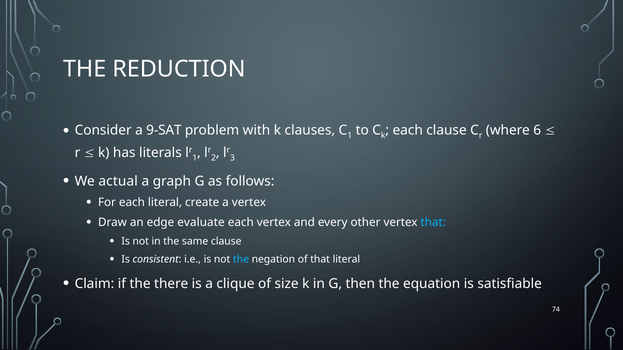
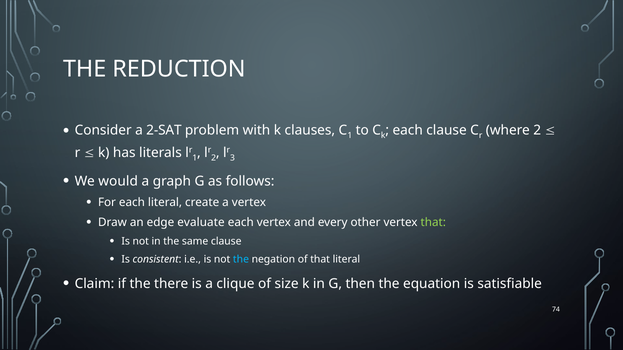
9-SAT: 9-SAT -> 2-SAT
where 6: 6 -> 2
actual: actual -> would
that at (433, 223) colour: light blue -> light green
